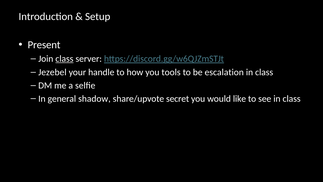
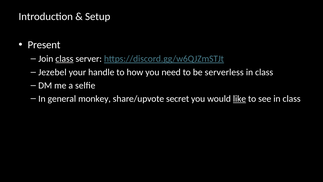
tools: tools -> need
escalation: escalation -> serverless
shadow: shadow -> monkey
like underline: none -> present
